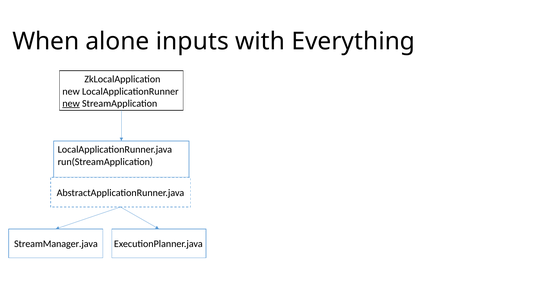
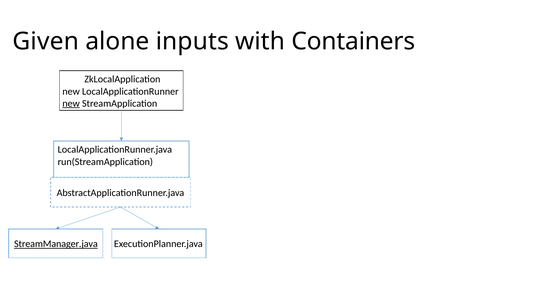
When: When -> Given
Everything: Everything -> Containers
StreamManager.java underline: none -> present
